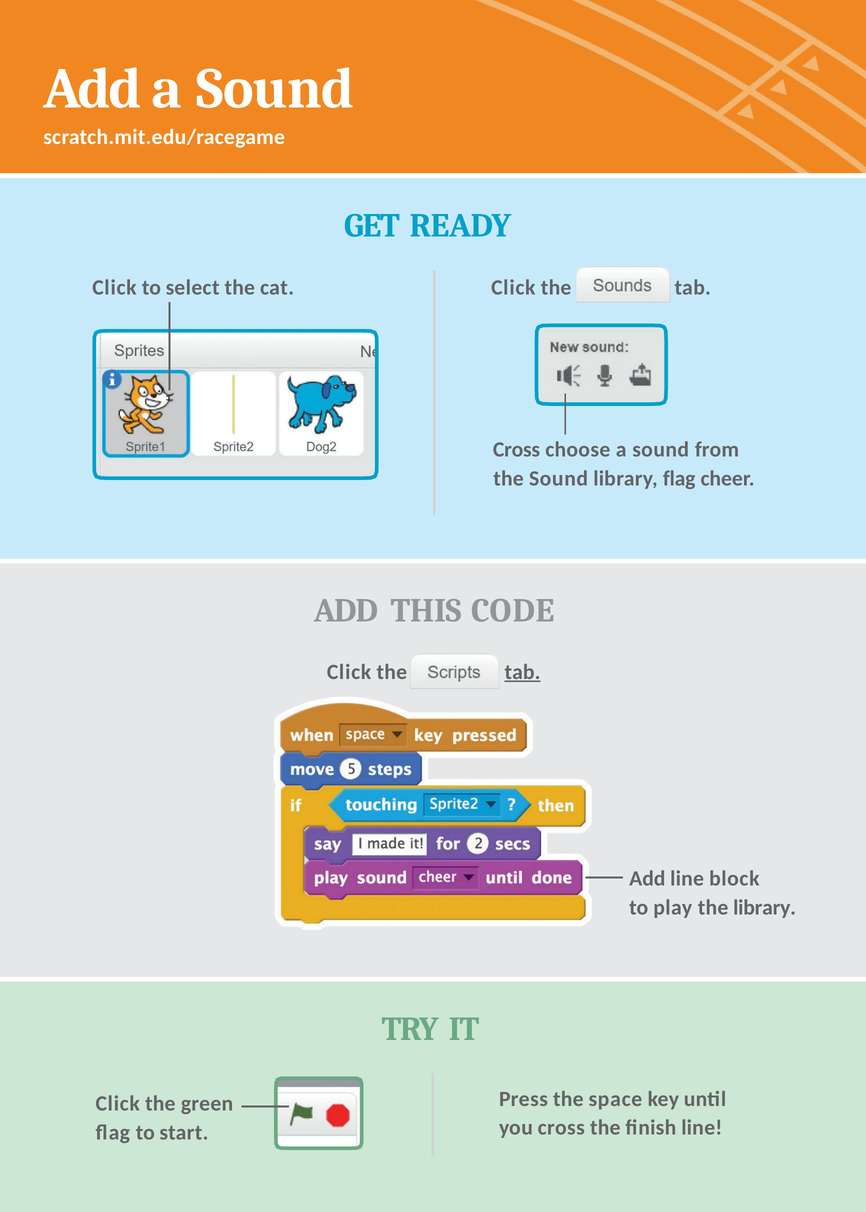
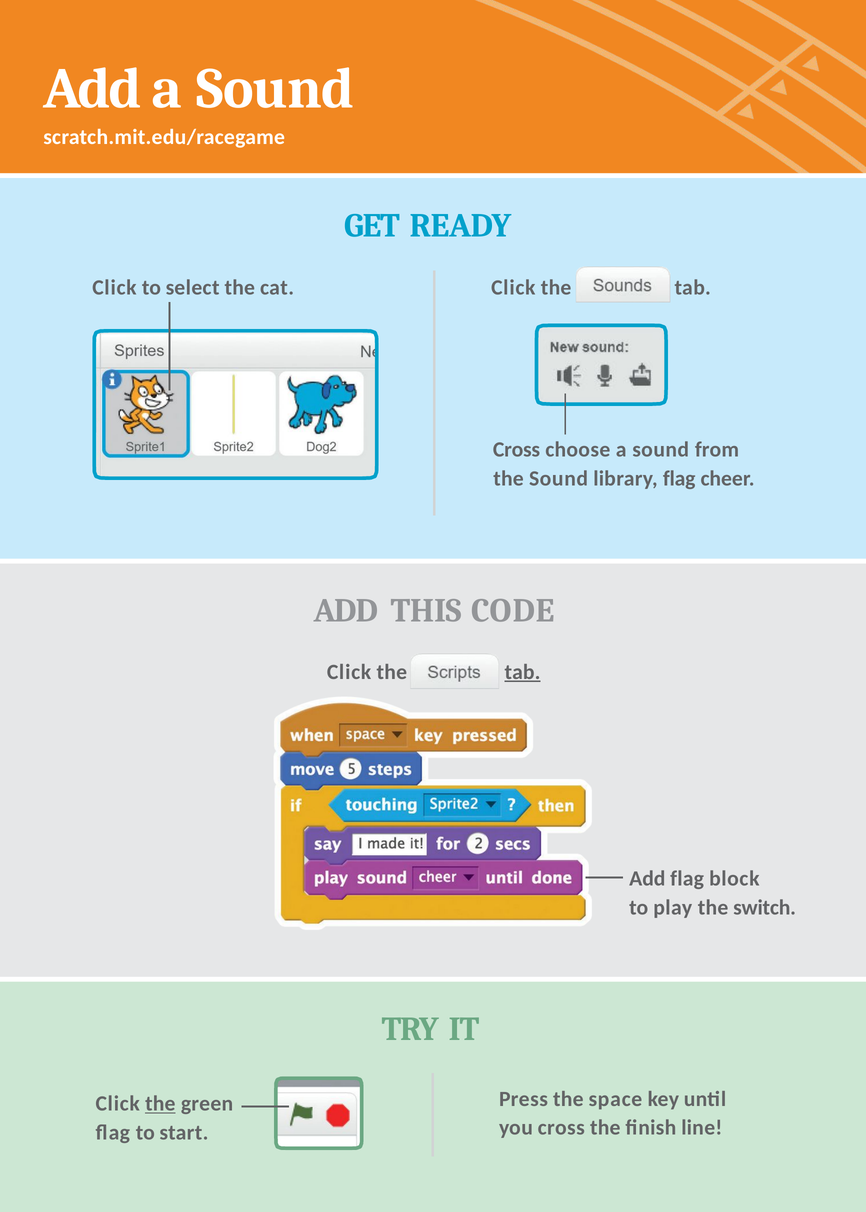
Add line: line -> flag
the library: library -> switch
the at (160, 1104) underline: none -> present
